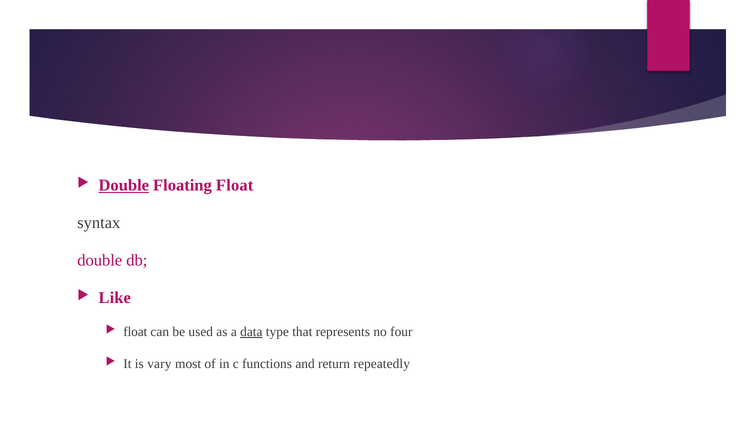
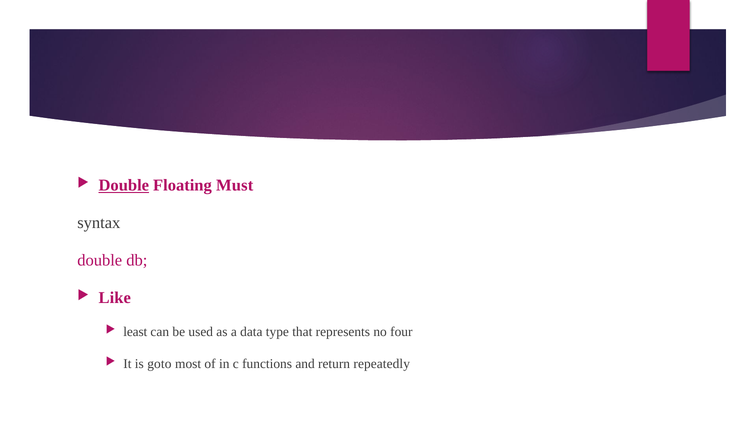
Floating Float: Float -> Must
float at (135, 332): float -> least
data underline: present -> none
vary: vary -> goto
